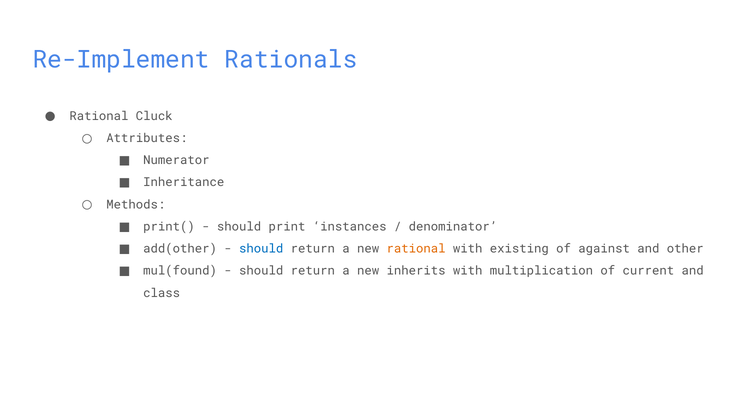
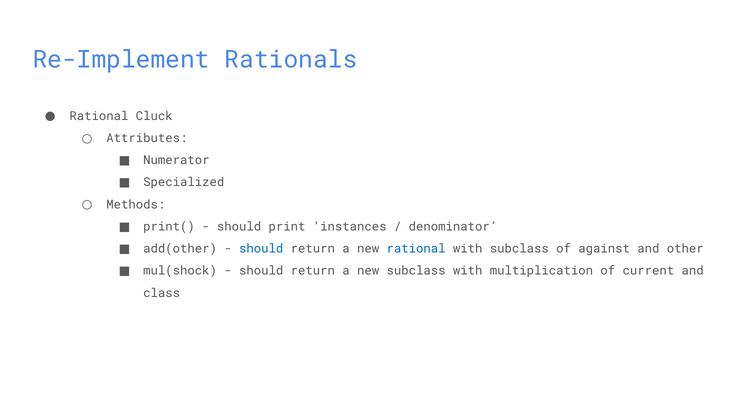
Inheritance: Inheritance -> Specialized
rational at (416, 249) colour: orange -> blue
with existing: existing -> subclass
mul(found: mul(found -> mul(shock
new inherits: inherits -> subclass
